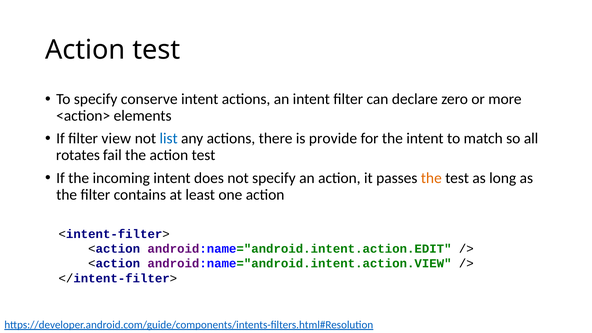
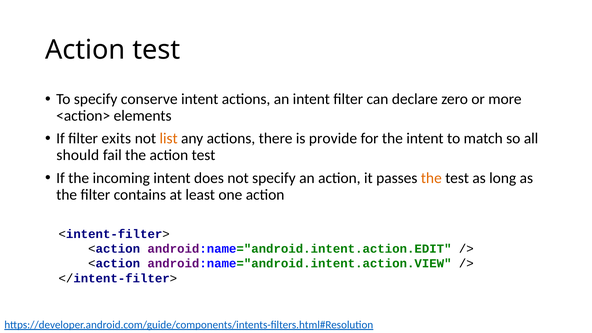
view: view -> exits
list colour: blue -> orange
rotates: rotates -> should
